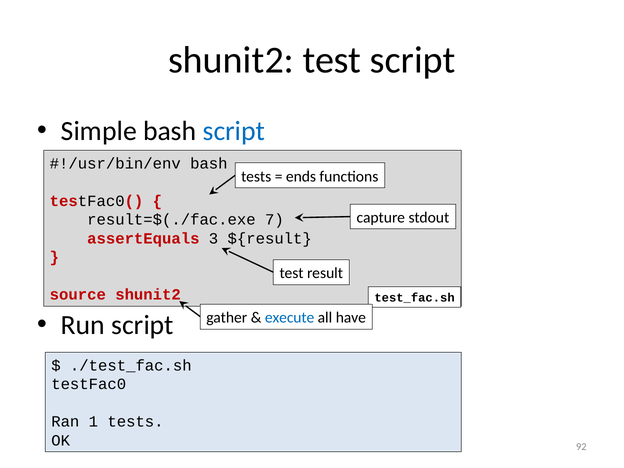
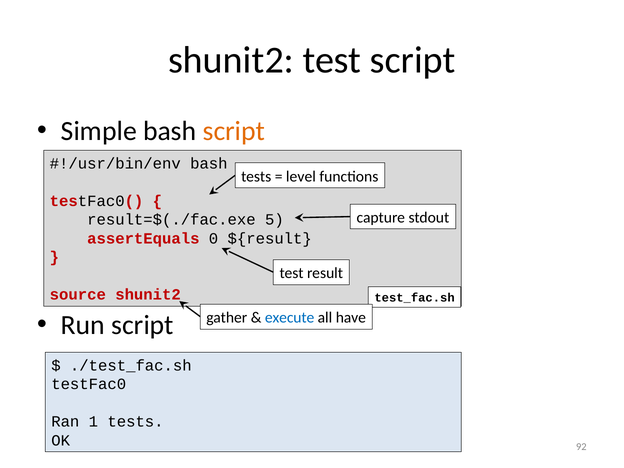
script at (234, 131) colour: blue -> orange
ends: ends -> level
7: 7 -> 5
3: 3 -> 0
